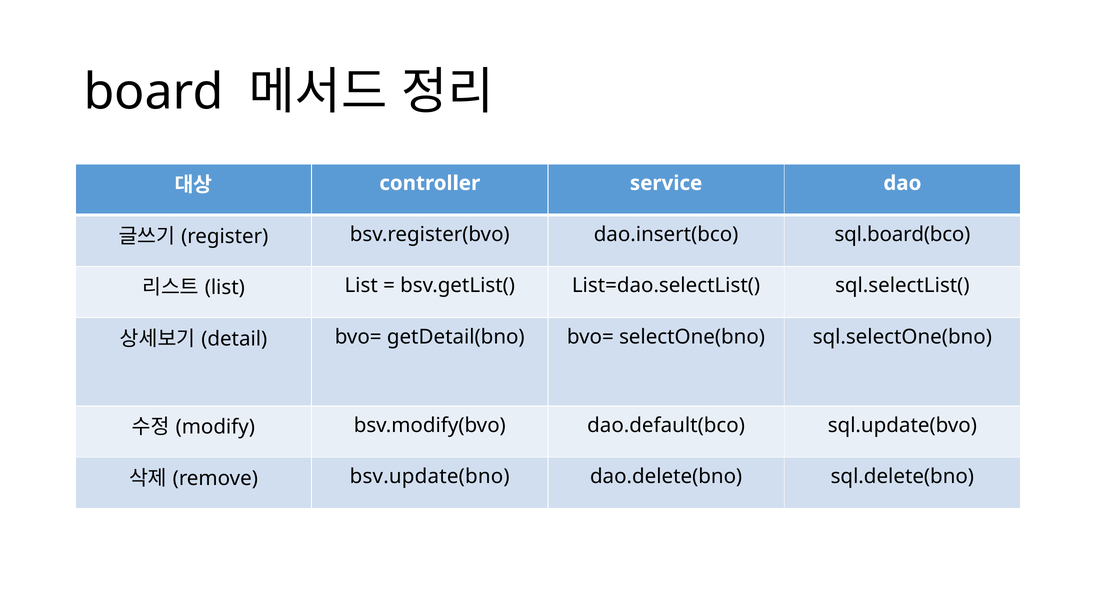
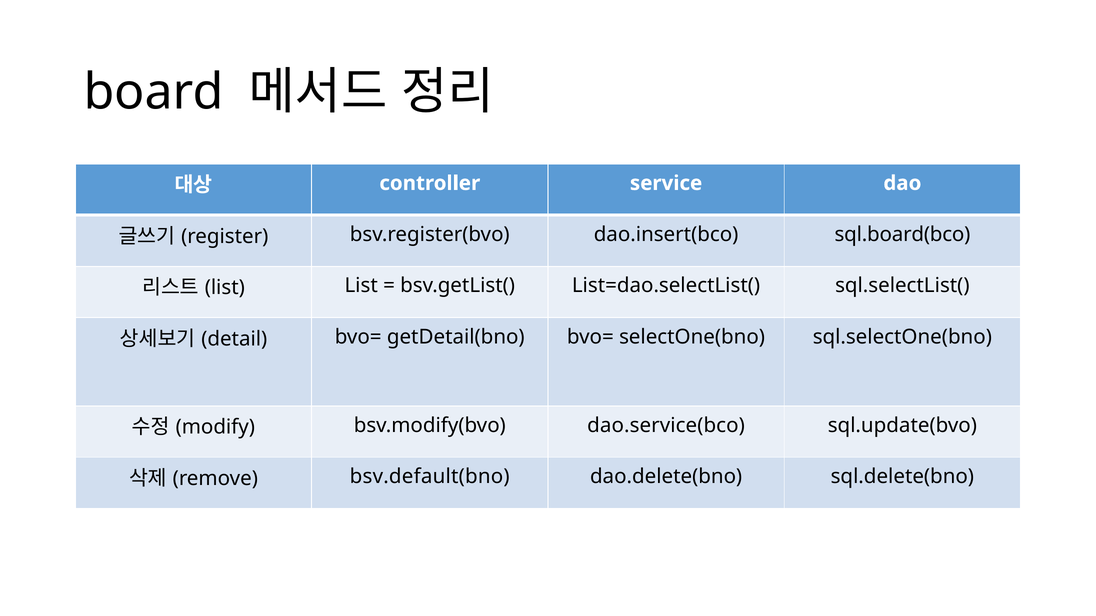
dao.default(bco: dao.default(bco -> dao.service(bco
bsv.update(bno: bsv.update(bno -> bsv.default(bno
